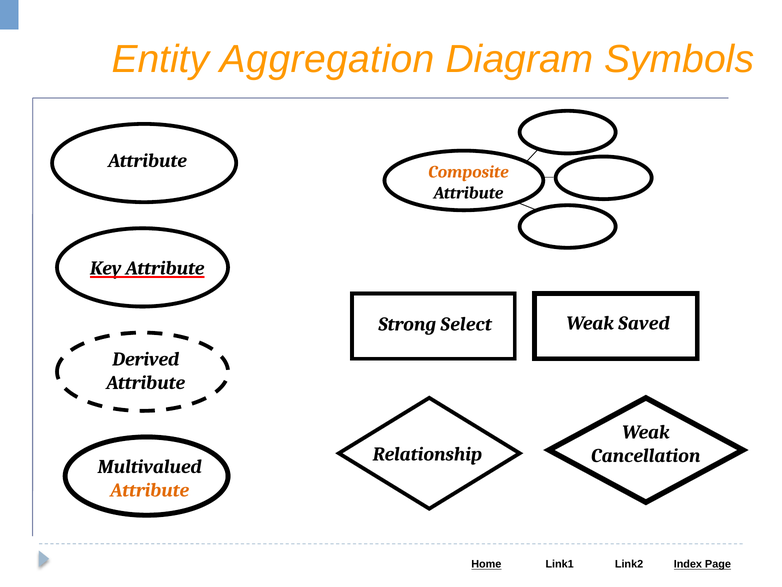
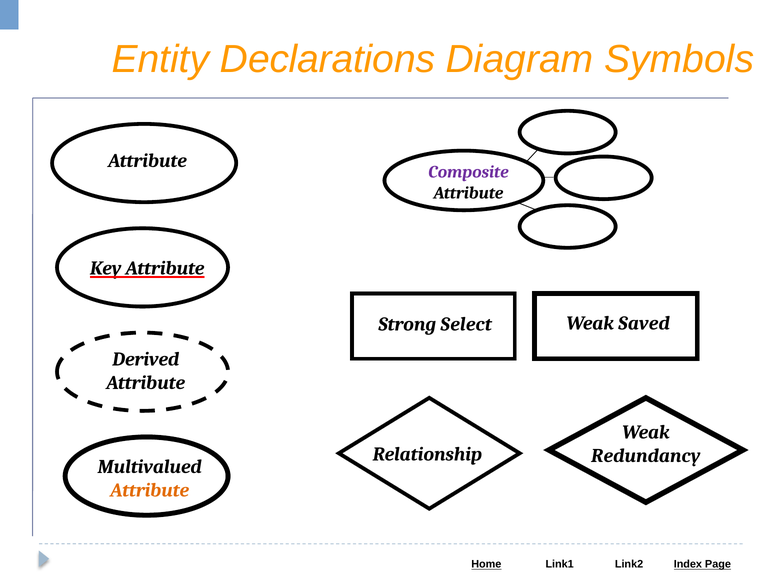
Aggregation: Aggregation -> Declarations
Composite colour: orange -> purple
Cancellation: Cancellation -> Redundancy
